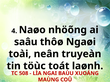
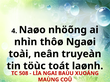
saâu: saâu -> nhìn
